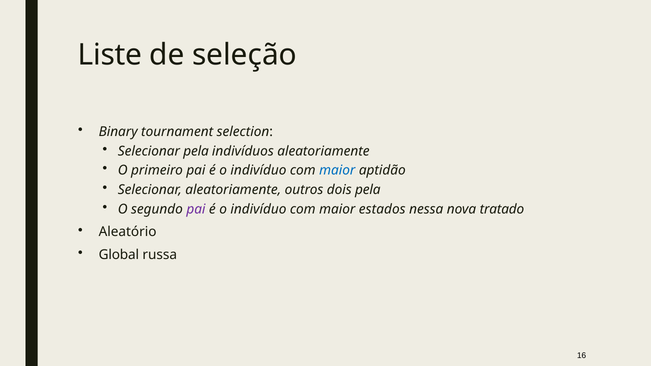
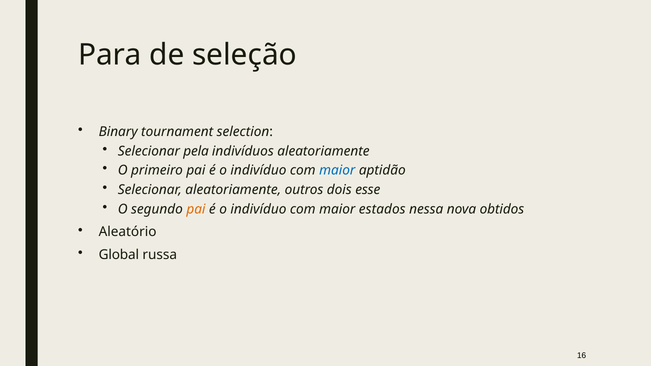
Liste: Liste -> Para
dois pela: pela -> esse
pai at (196, 209) colour: purple -> orange
tratado: tratado -> obtidos
